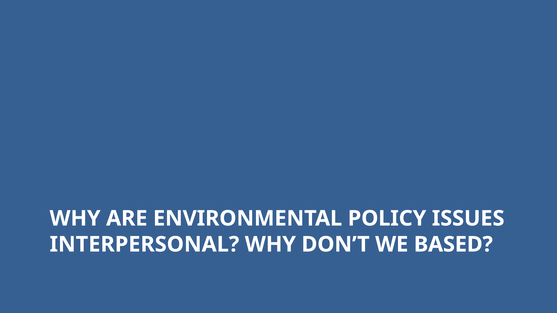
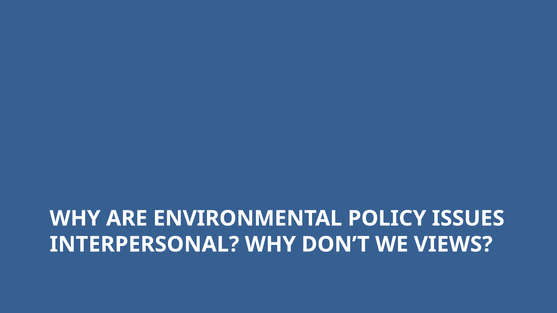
BASED: BASED -> VIEWS
